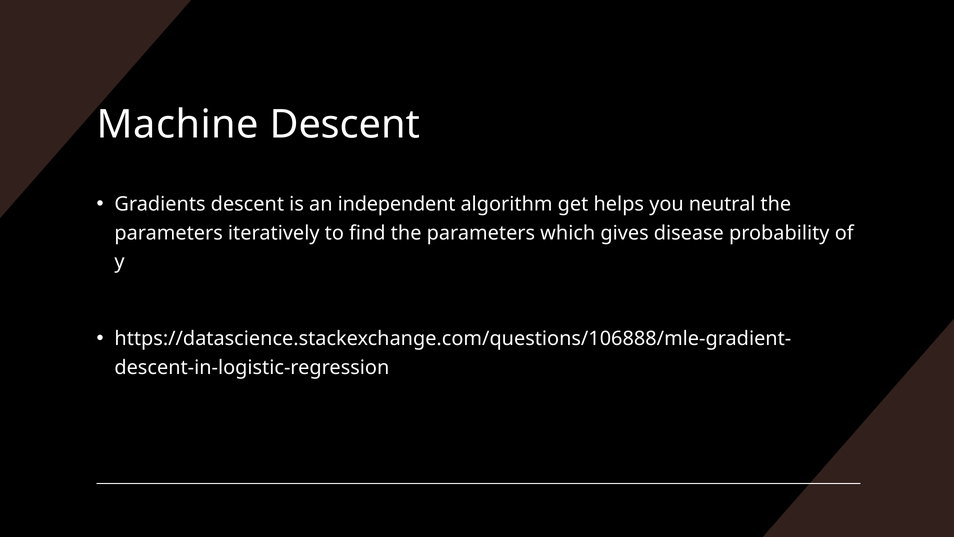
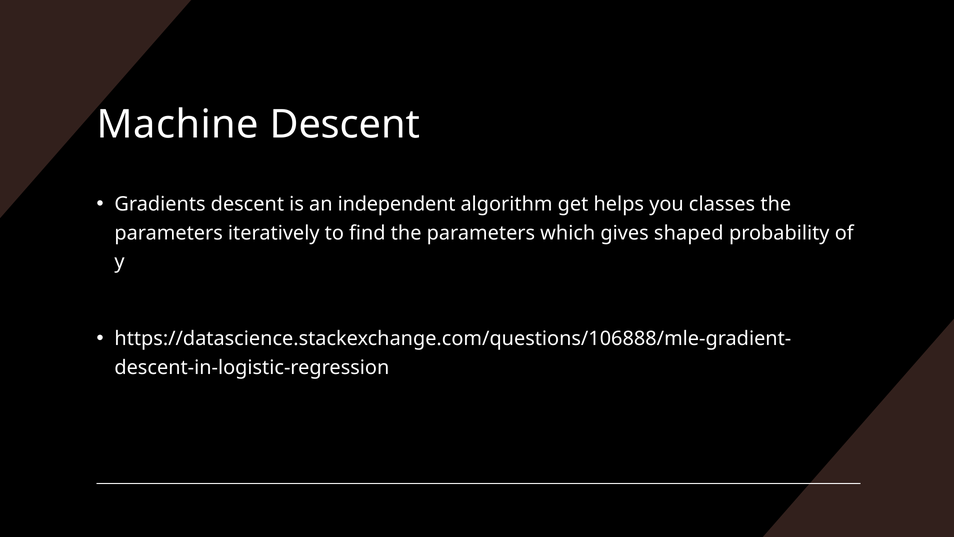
neutral: neutral -> classes
disease: disease -> shaped
